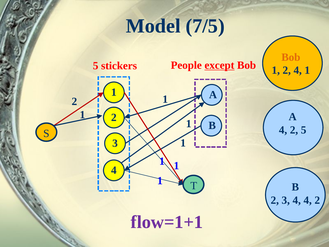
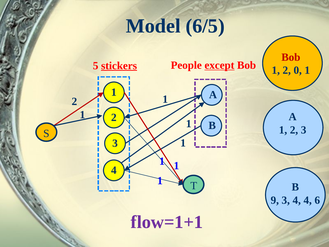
7/5: 7/5 -> 6/5
Bob at (291, 57) colour: orange -> red
stickers underline: none -> present
2 4: 4 -> 0
4 at (283, 130): 4 -> 1
5 at (304, 130): 5 -> 3
2 at (275, 200): 2 -> 9
4 4 2: 2 -> 6
